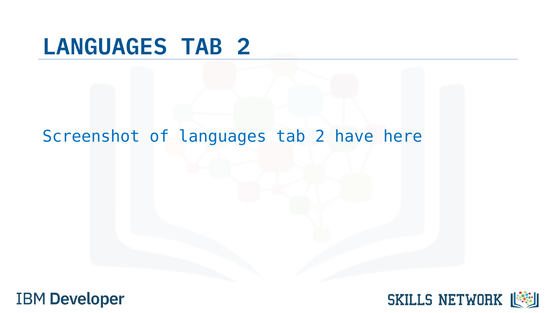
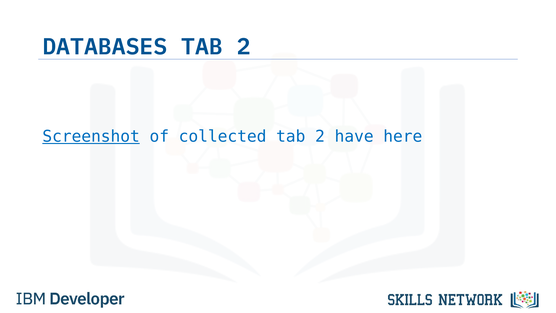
LANGUAGES at (105, 47): LANGUAGES -> DATABASES
Screenshot underline: none -> present
of languages: languages -> collected
